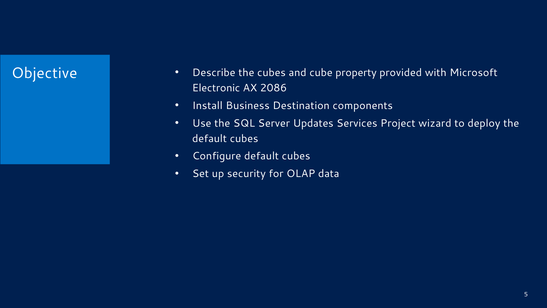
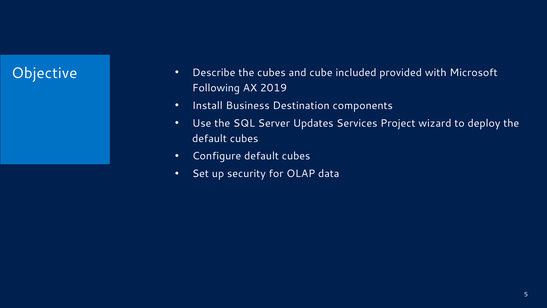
property: property -> included
Electronic: Electronic -> Following
2086: 2086 -> 2019
